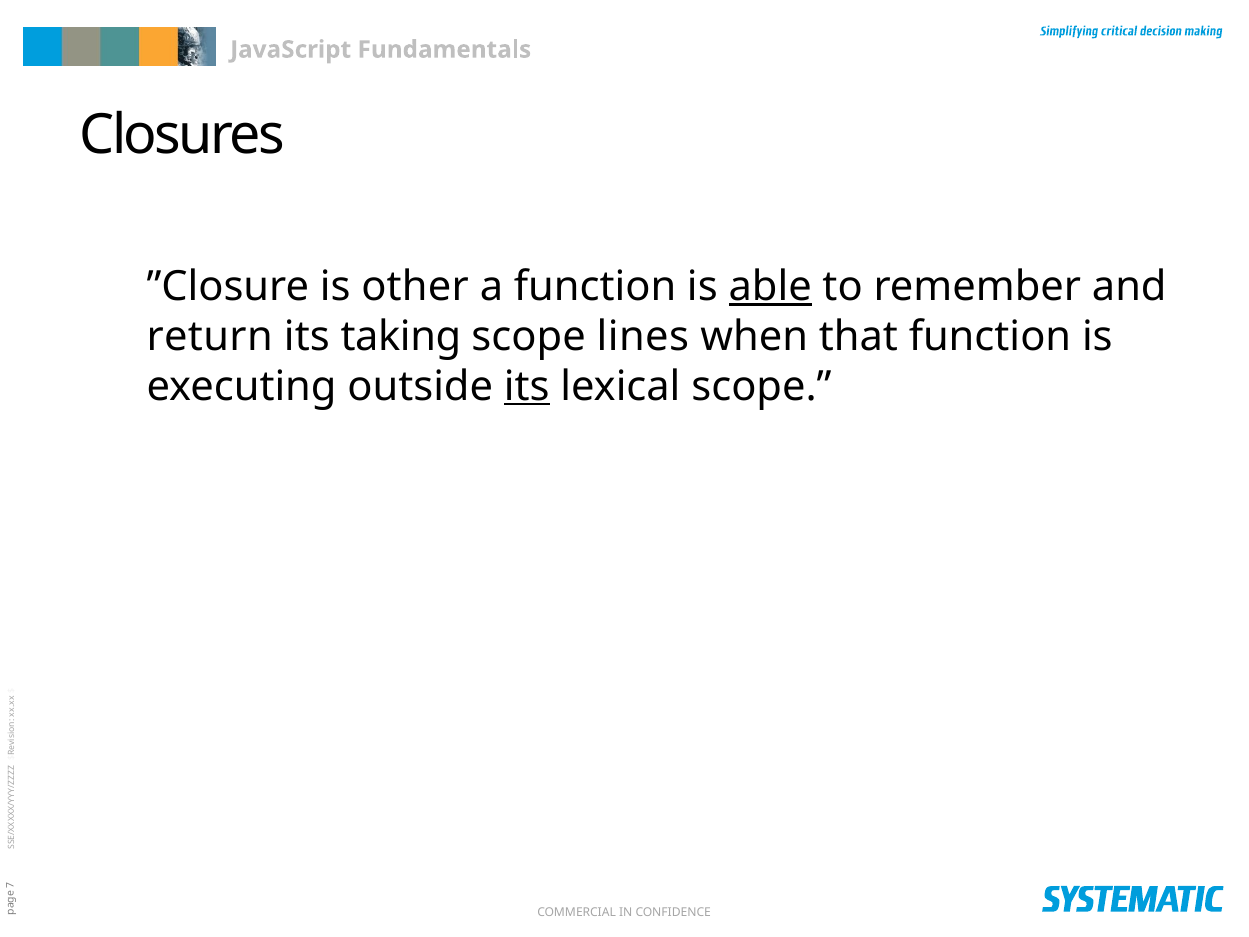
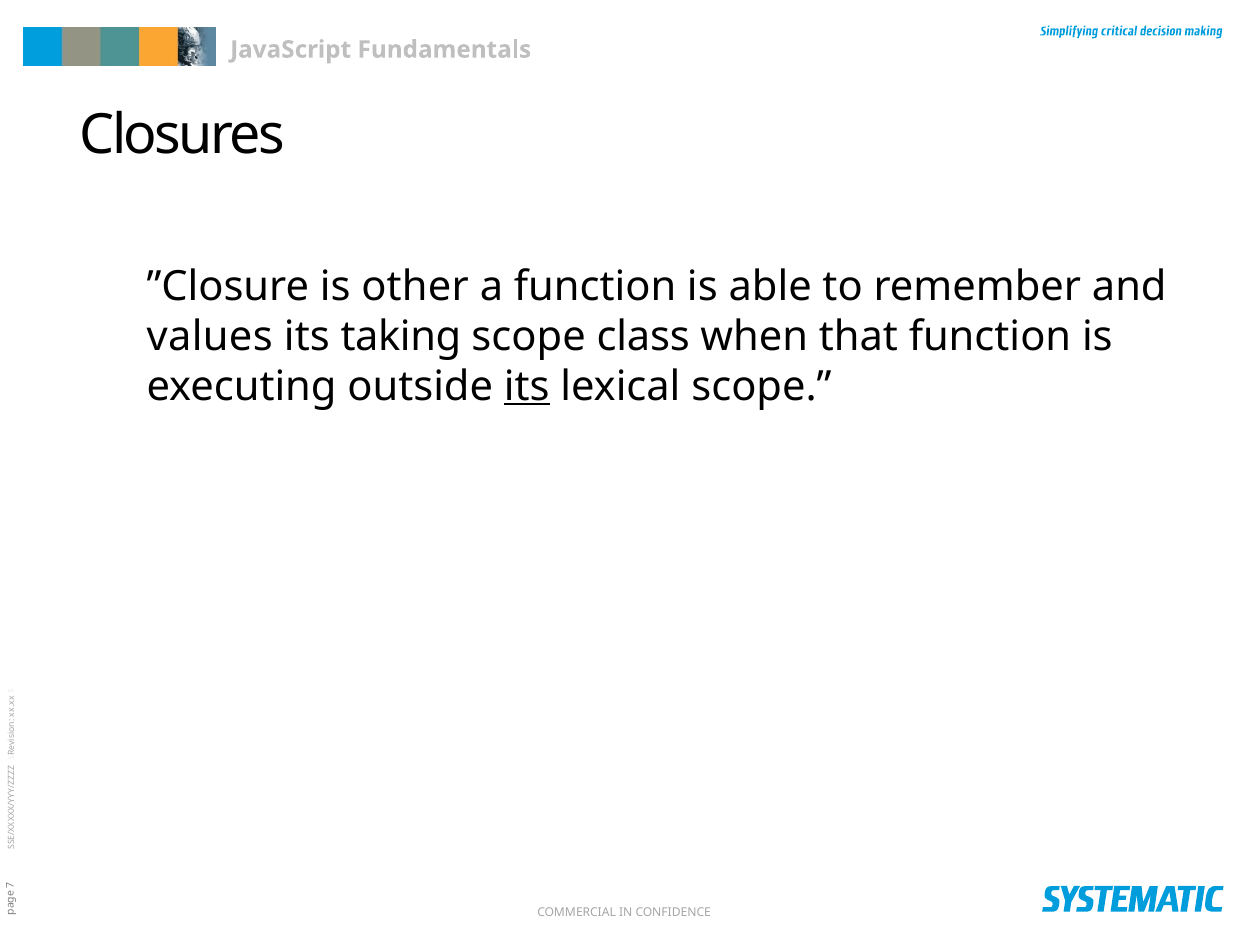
able underline: present -> none
return: return -> values
lines: lines -> class
